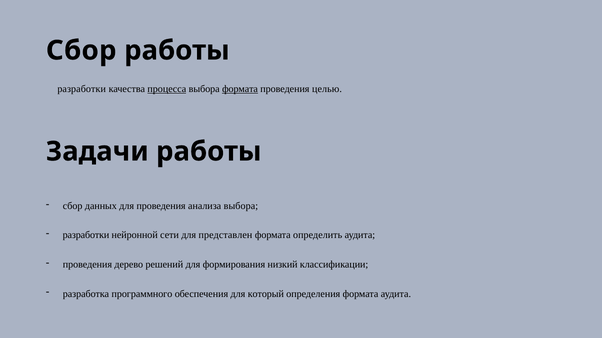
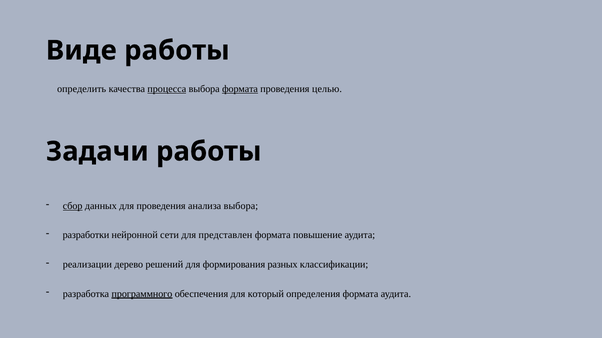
Сбор at (81, 51): Сбор -> Виде
разработки at (82, 89): разработки -> определить
сбор at (73, 206) underline: none -> present
определить: определить -> повышение
проведения at (87, 265): проведения -> реализации
низкий: низкий -> разных
программного underline: none -> present
